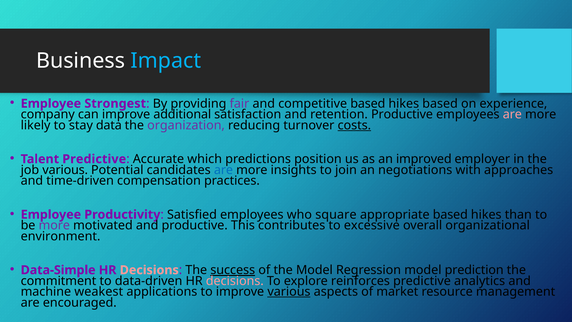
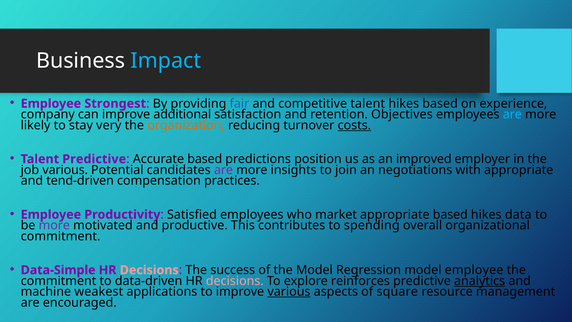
fair colour: purple -> blue
competitive based: based -> talent
retention Productive: Productive -> Objectives
are at (512, 114) colour: pink -> light blue
data: data -> very
organization colour: purple -> orange
Accurate which: which -> based
are at (223, 170) colour: blue -> purple
with approaches: approaches -> appropriate
time-driven: time-driven -> tend-driven
square: square -> market
than: than -> data
excessive: excessive -> spending
environment at (61, 236): environment -> commitment
success underline: present -> none
model prediction: prediction -> employee
analytics underline: none -> present
market: market -> square
